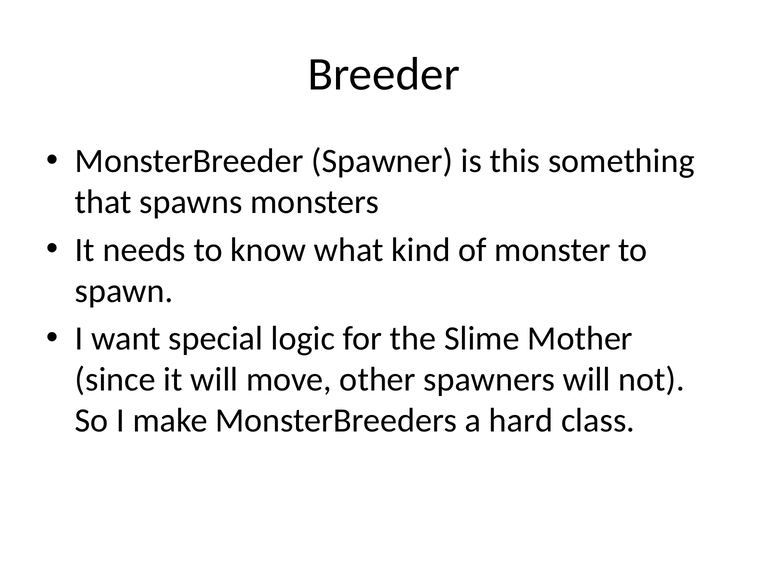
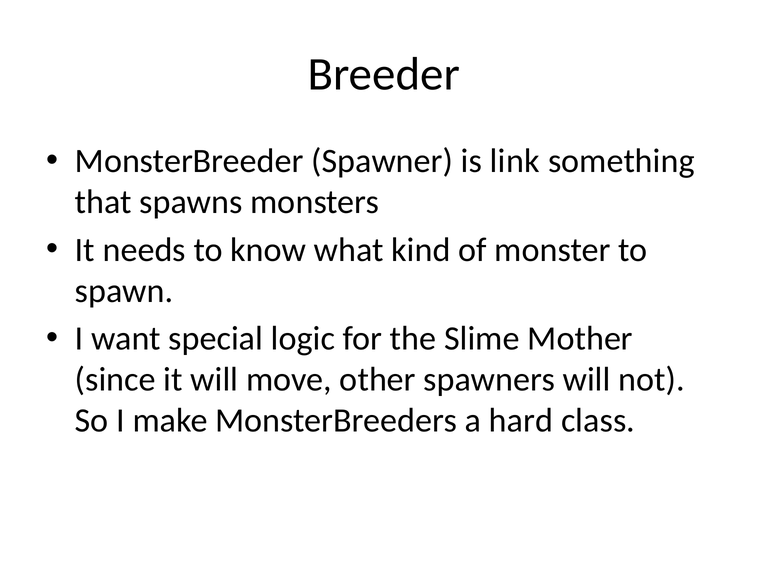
this: this -> link
